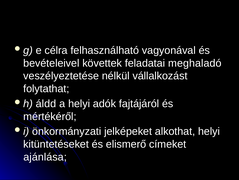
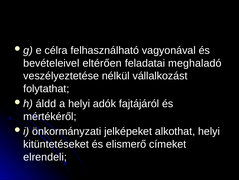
követtek: követtek -> eltérően
ajánlása: ajánlása -> elrendeli
